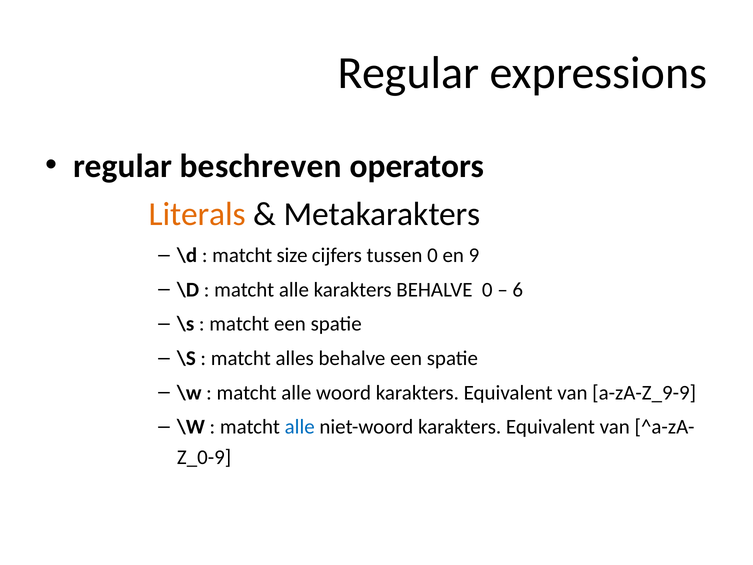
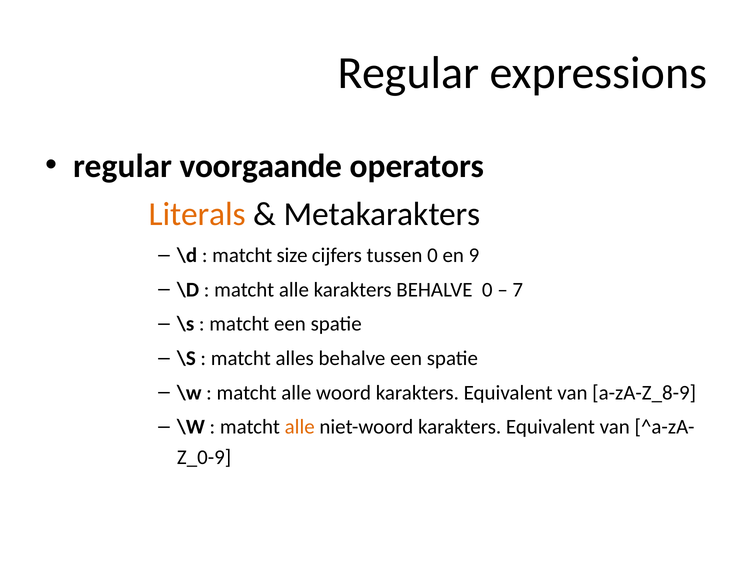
beschreven: beschreven -> voorgaande
6: 6 -> 7
a-zA-Z_9-9: a-zA-Z_9-9 -> a-zA-Z_8-9
alle at (300, 427) colour: blue -> orange
